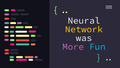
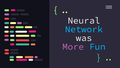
Network colour: yellow -> light blue
